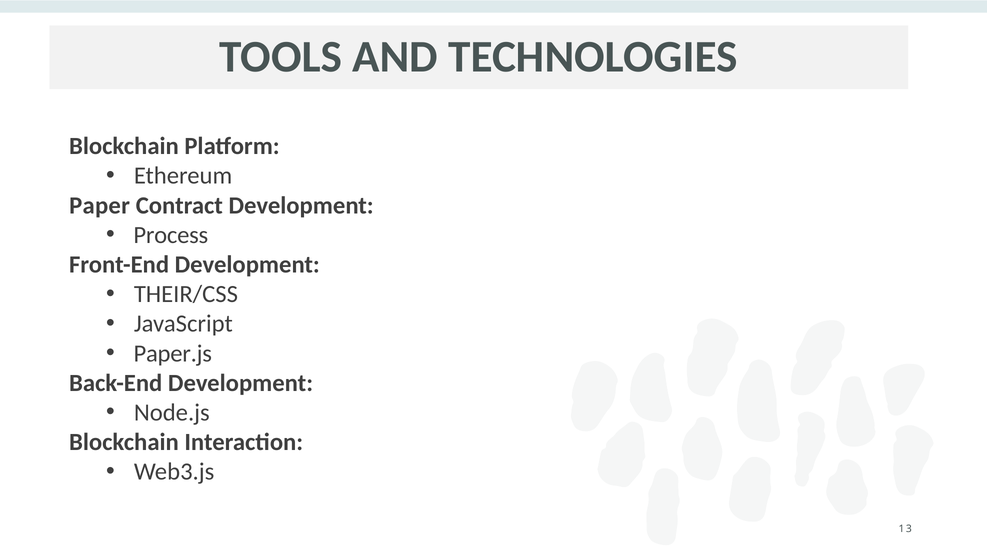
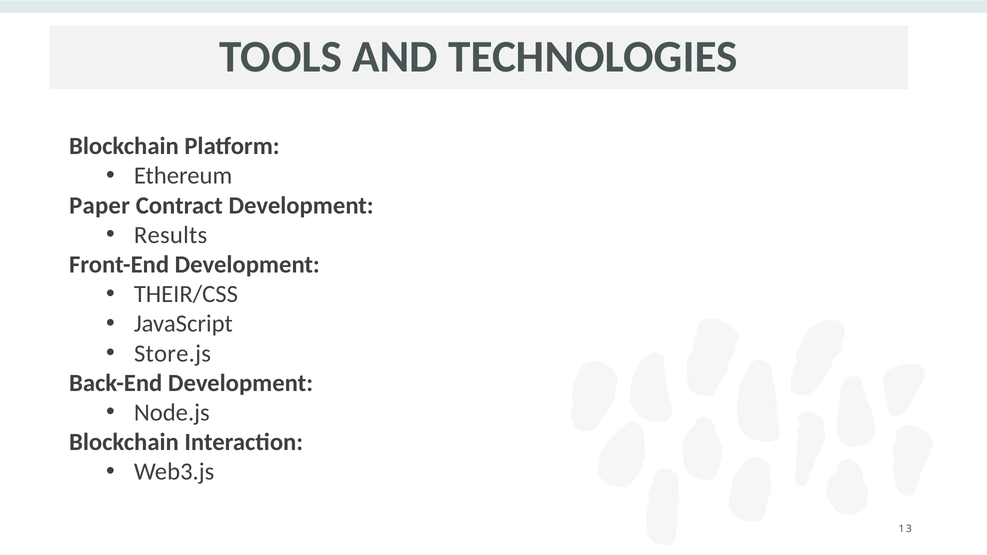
Process: Process -> Results
Paper.js: Paper.js -> Store.js
